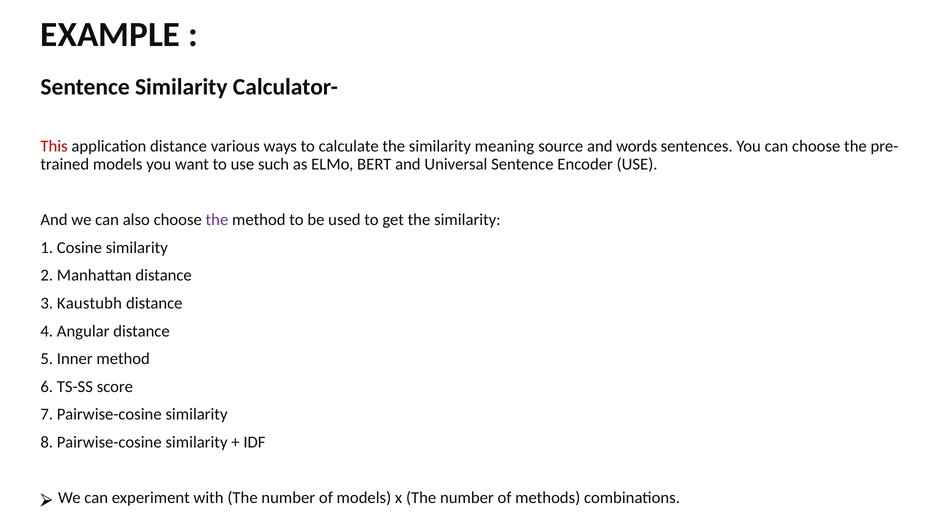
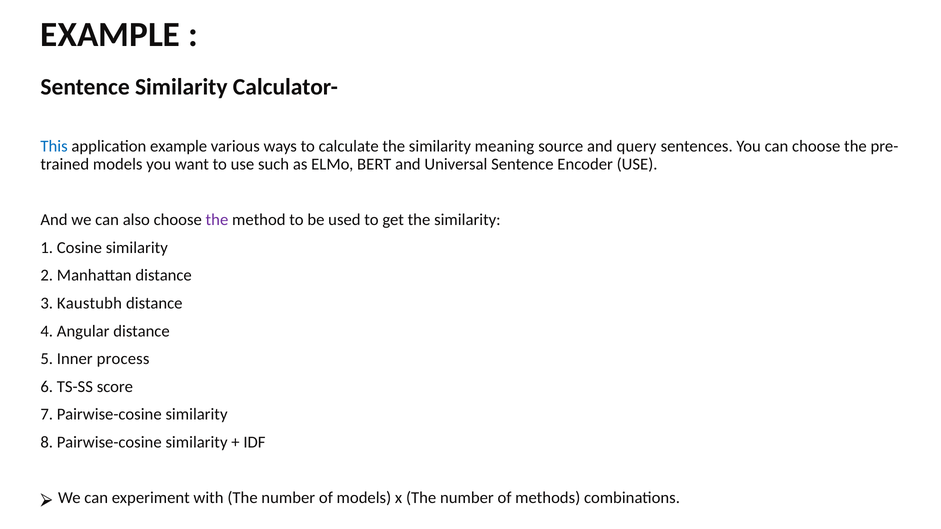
This colour: red -> blue
application distance: distance -> example
words: words -> query
Inner method: method -> process
